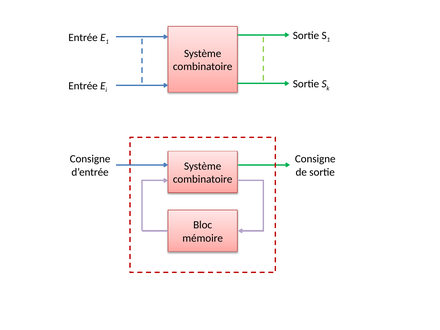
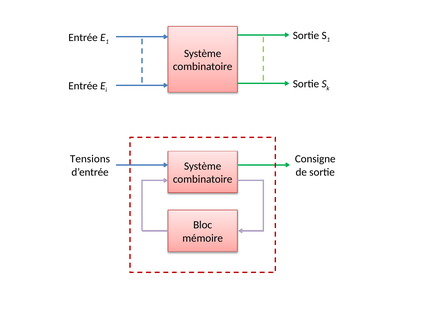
Consigne at (90, 159): Consigne -> Tensions
